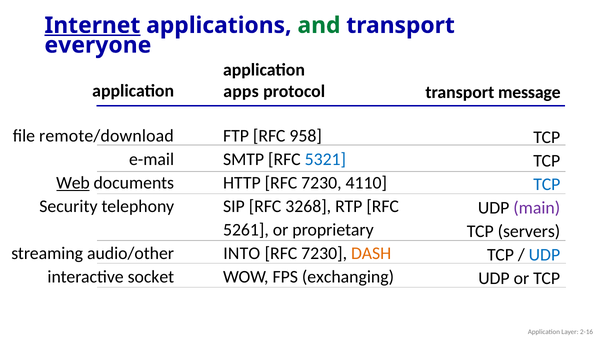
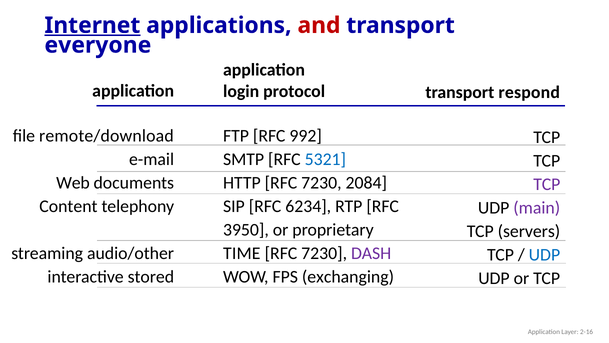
and colour: green -> red
apps: apps -> login
message: message -> respond
958: 958 -> 992
Web underline: present -> none
4110: 4110 -> 2084
TCP at (547, 184) colour: blue -> purple
Security: Security -> Content
3268: 3268 -> 6234
5261: 5261 -> 3950
INTO: INTO -> TIME
DASH colour: orange -> purple
socket: socket -> stored
